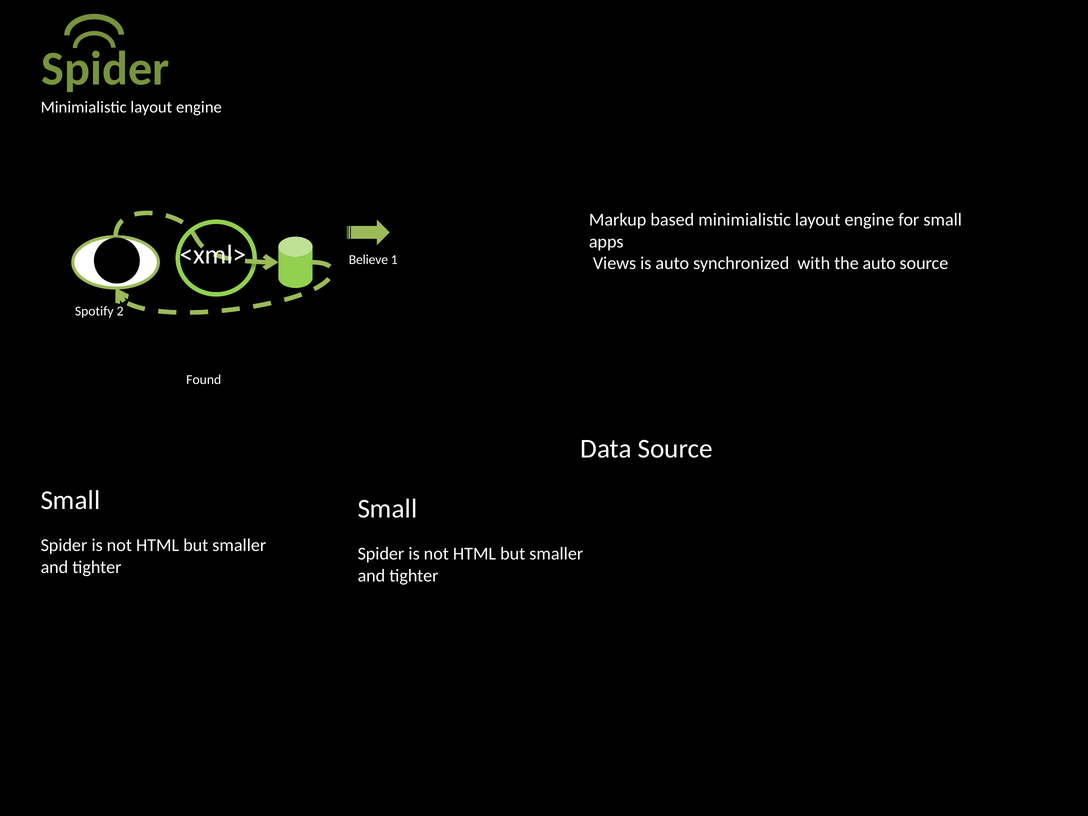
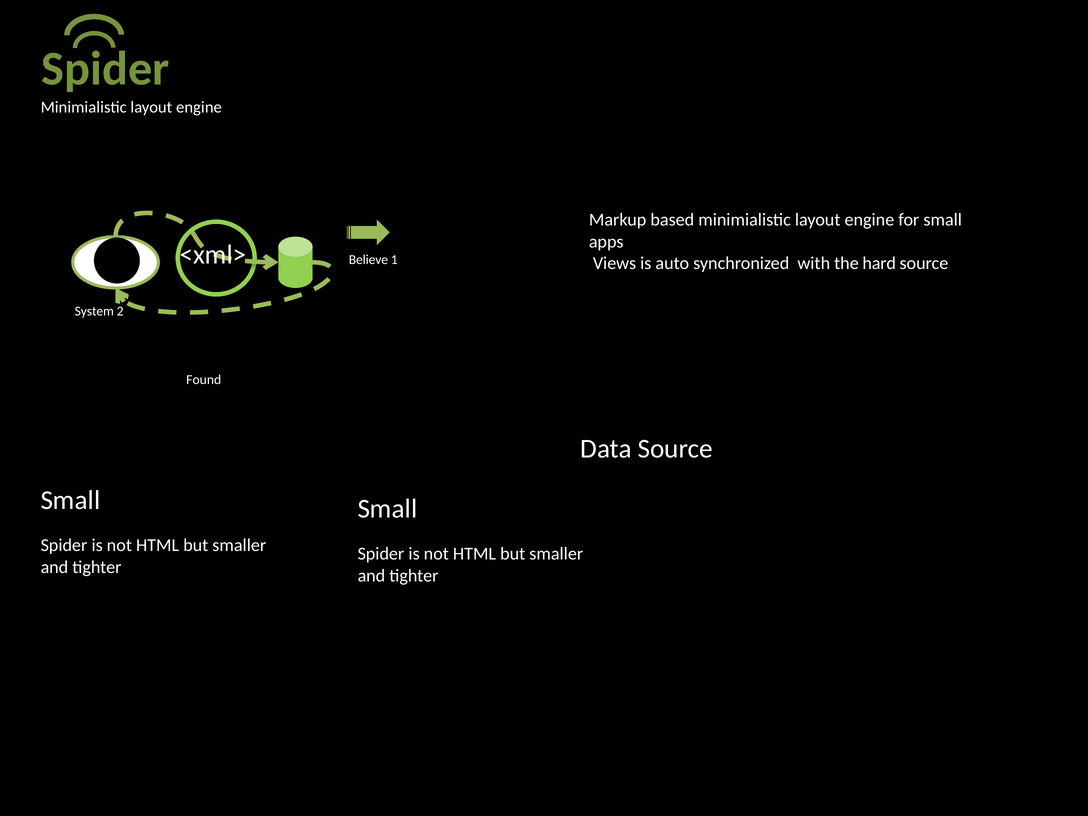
the auto: auto -> hard
Spotify: Spotify -> System
